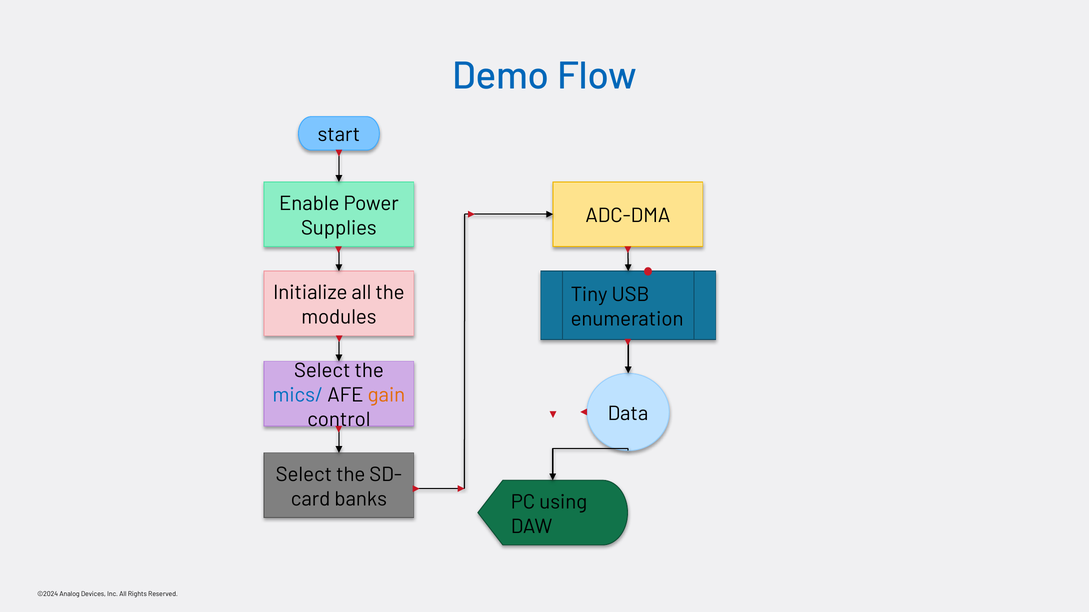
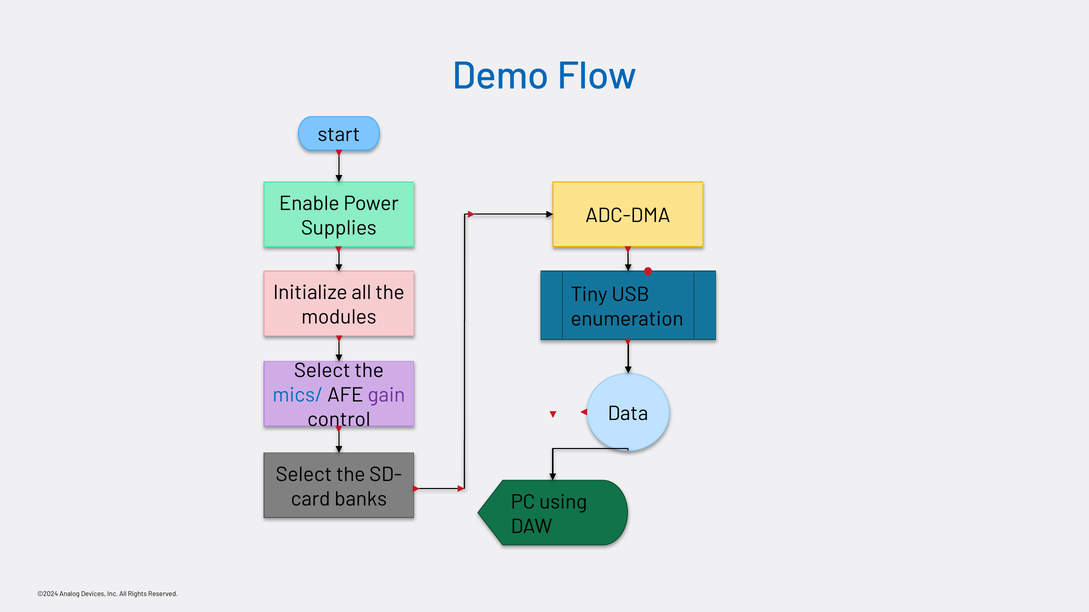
gain colour: orange -> purple
